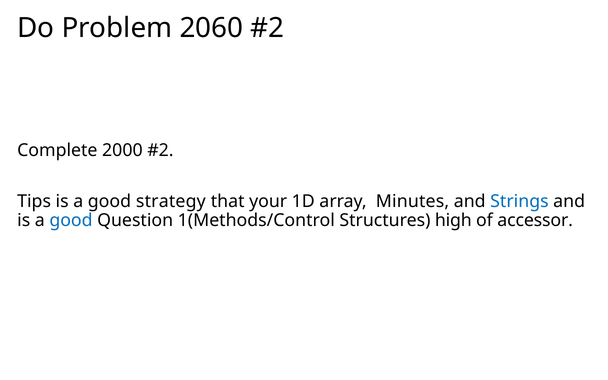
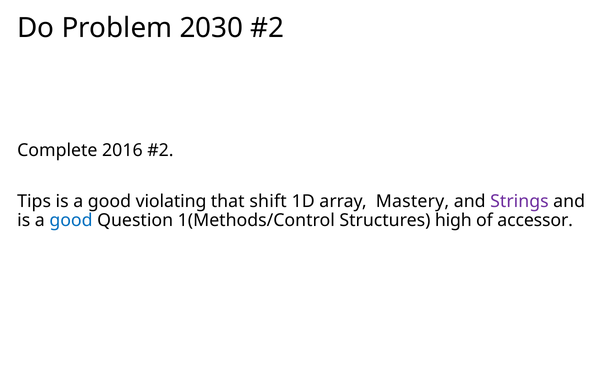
2060: 2060 -> 2030
2000: 2000 -> 2016
strategy: strategy -> violating
your: your -> shift
Minutes: Minutes -> Mastery
Strings colour: blue -> purple
